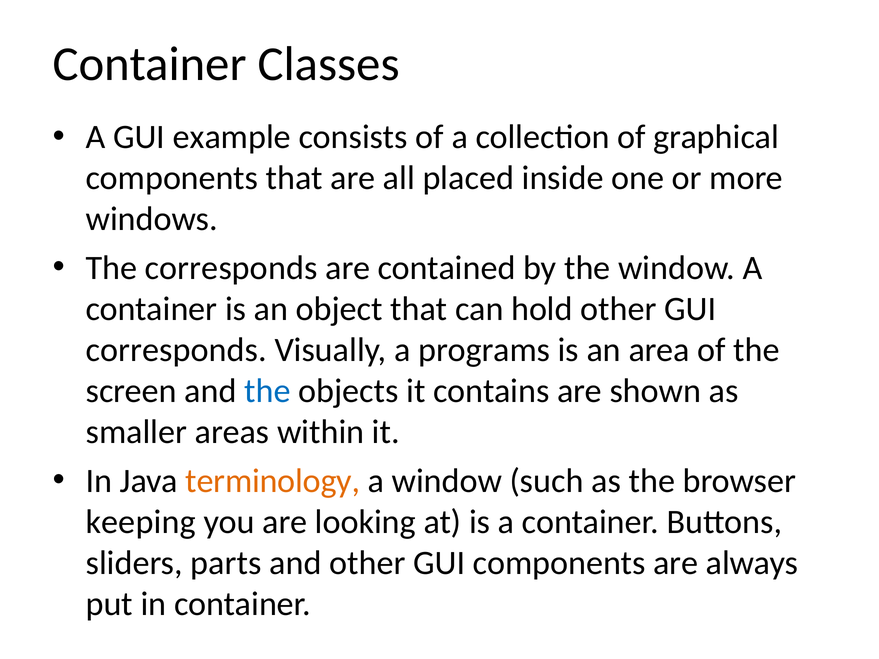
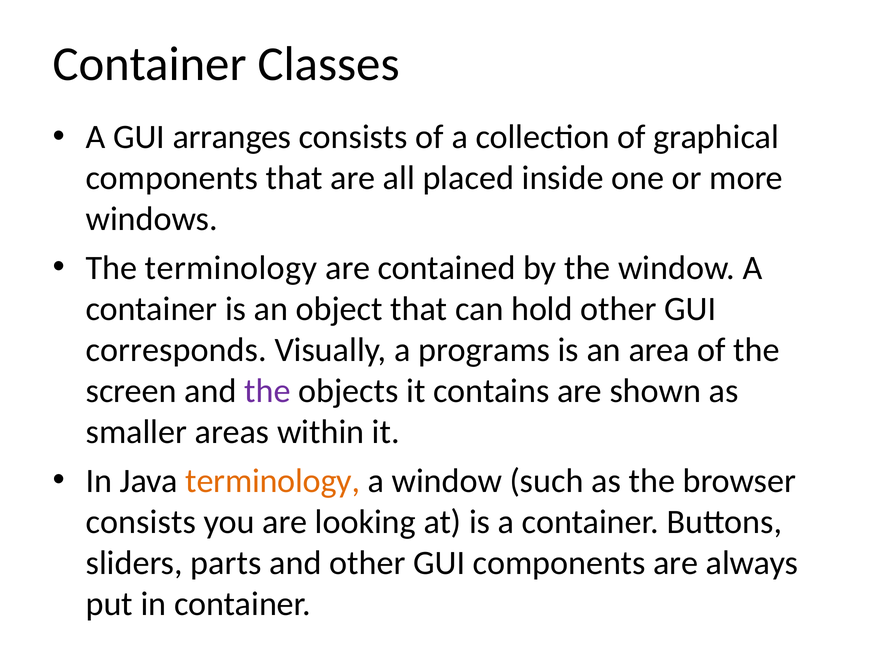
example: example -> arranges
The corresponds: corresponds -> terminology
the at (267, 391) colour: blue -> purple
keeping at (141, 522): keeping -> consists
